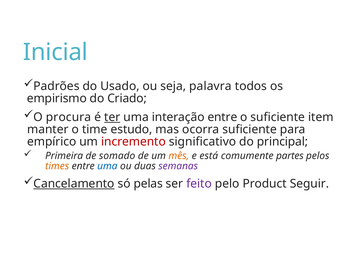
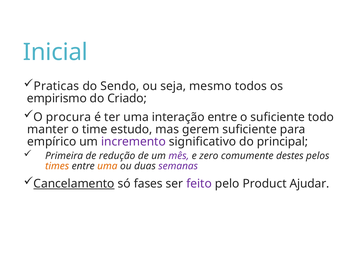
Padrões: Padrões -> Praticas
Usado: Usado -> Sendo
palavra: palavra -> mesmo
ter underline: present -> none
item: item -> todo
ocorra: ocorra -> gerem
incremento colour: red -> purple
somado: somado -> redução
mês colour: orange -> purple
está: está -> zero
partes: partes -> destes
uma at (107, 166) colour: blue -> orange
pelas: pelas -> fases
Seguir: Seguir -> Ajudar
